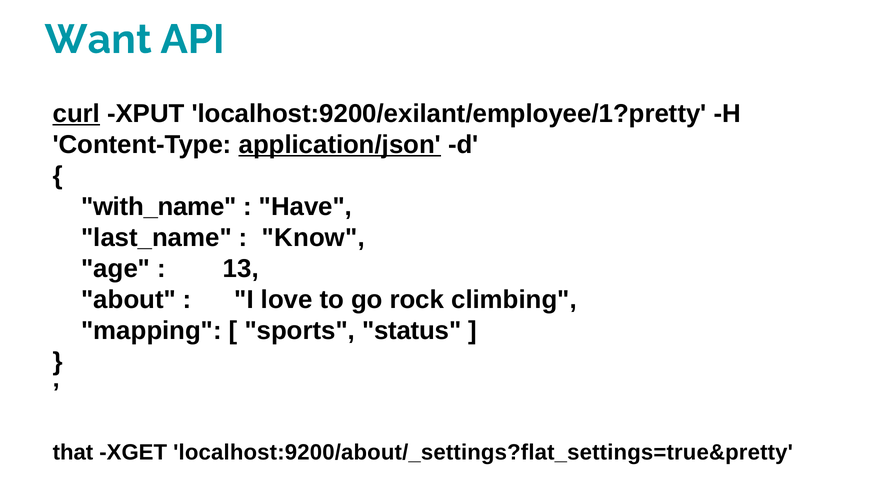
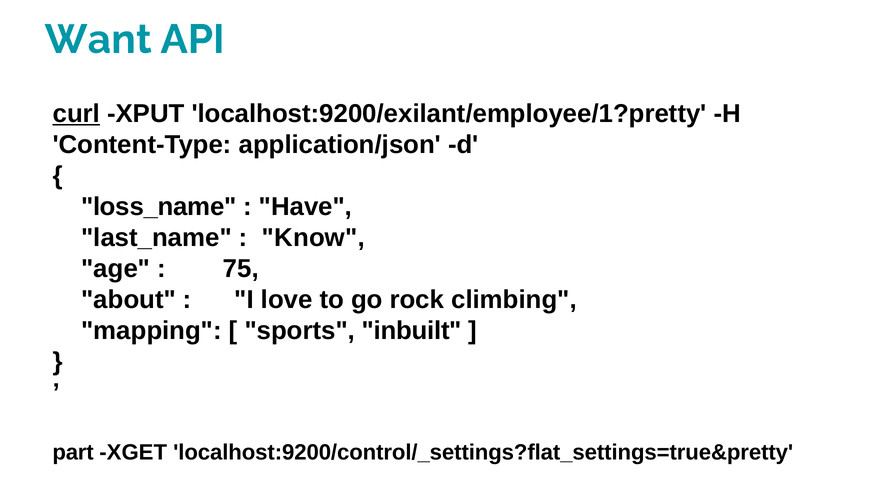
application/json underline: present -> none
with_name: with_name -> loss_name
13: 13 -> 75
status: status -> inbuilt
that: that -> part
localhost:9200/about/_settings?flat_settings=true&pretty: localhost:9200/about/_settings?flat_settings=true&pretty -> localhost:9200/control/_settings?flat_settings=true&pretty
